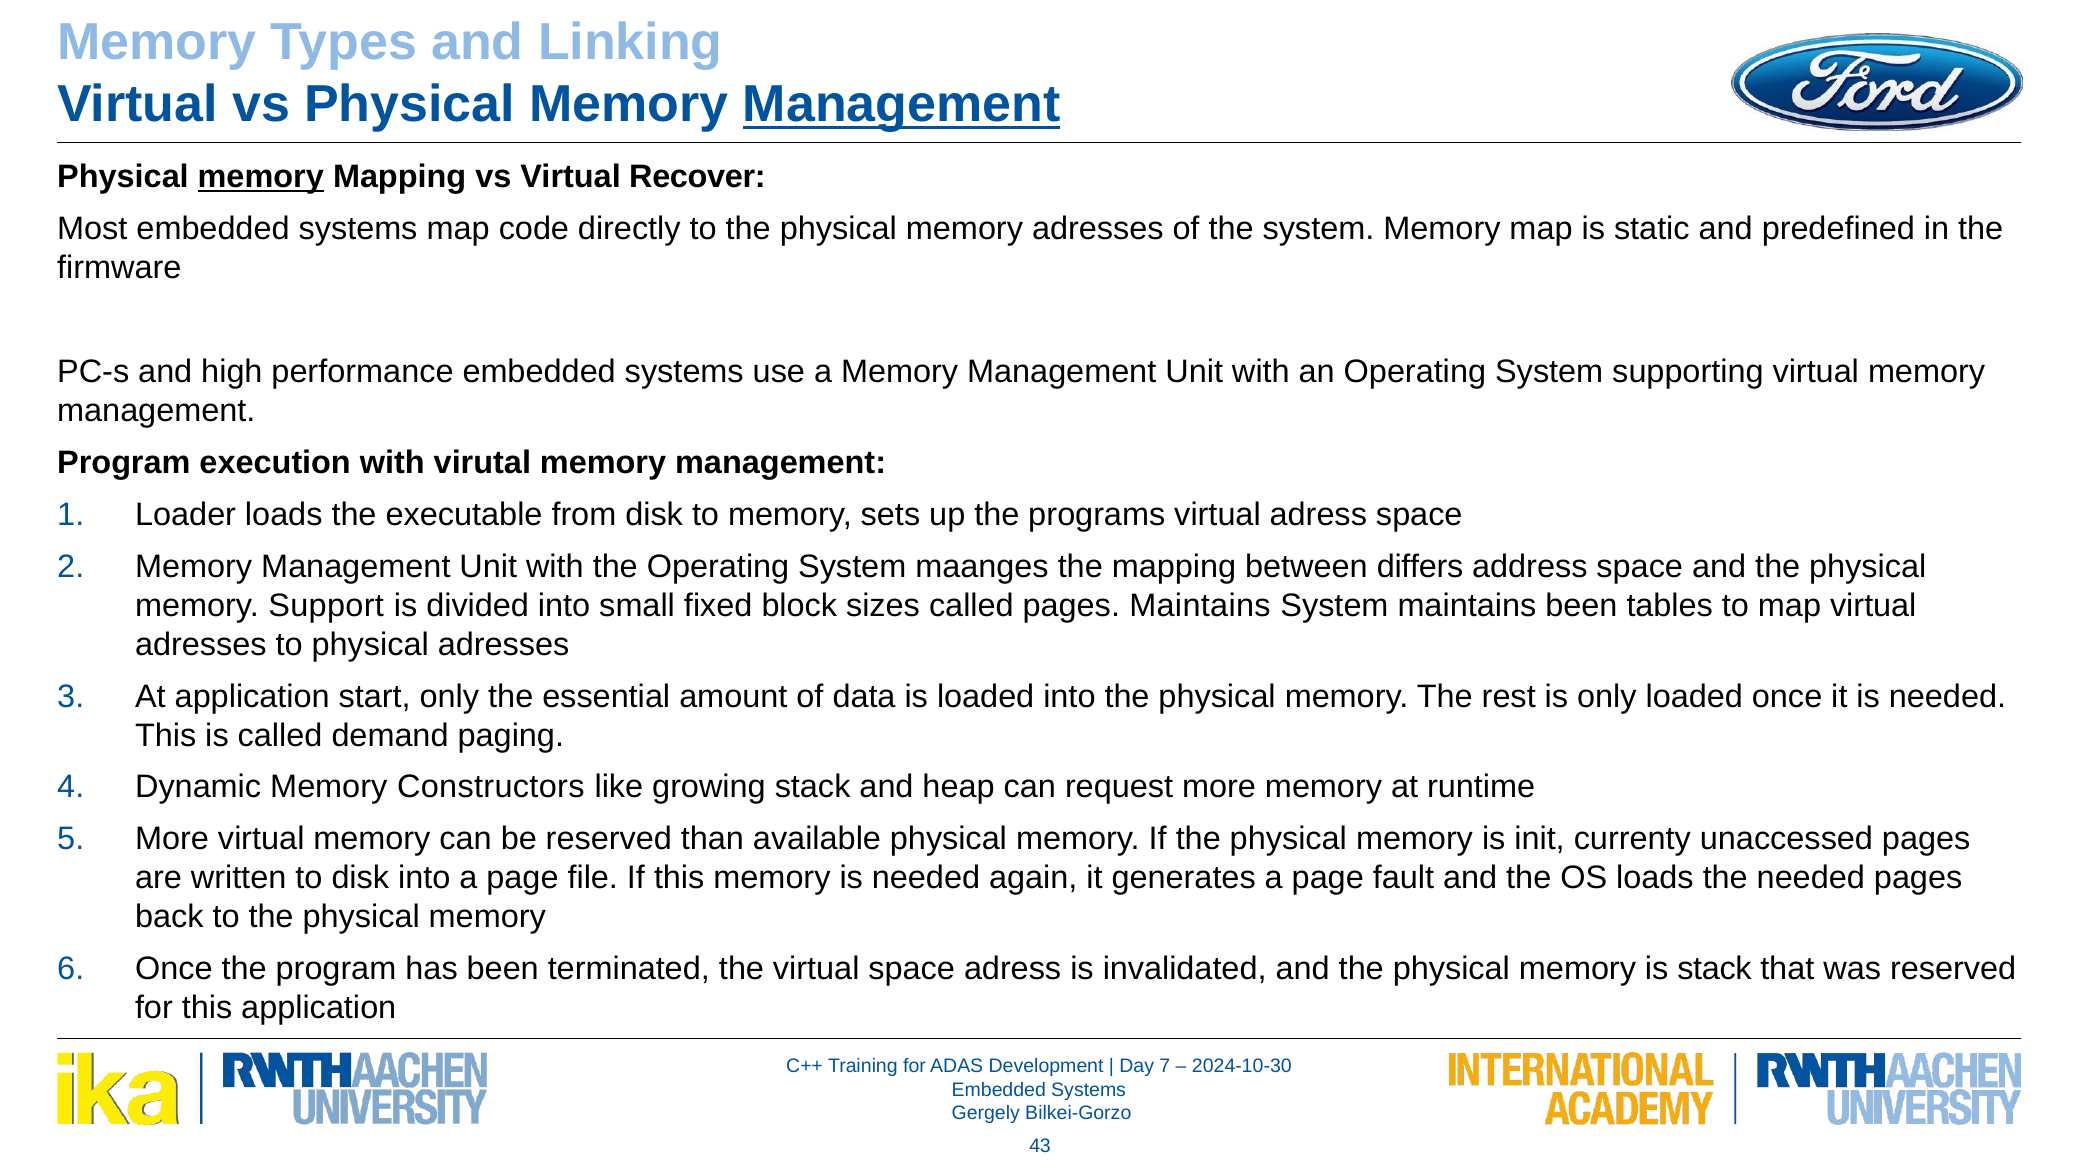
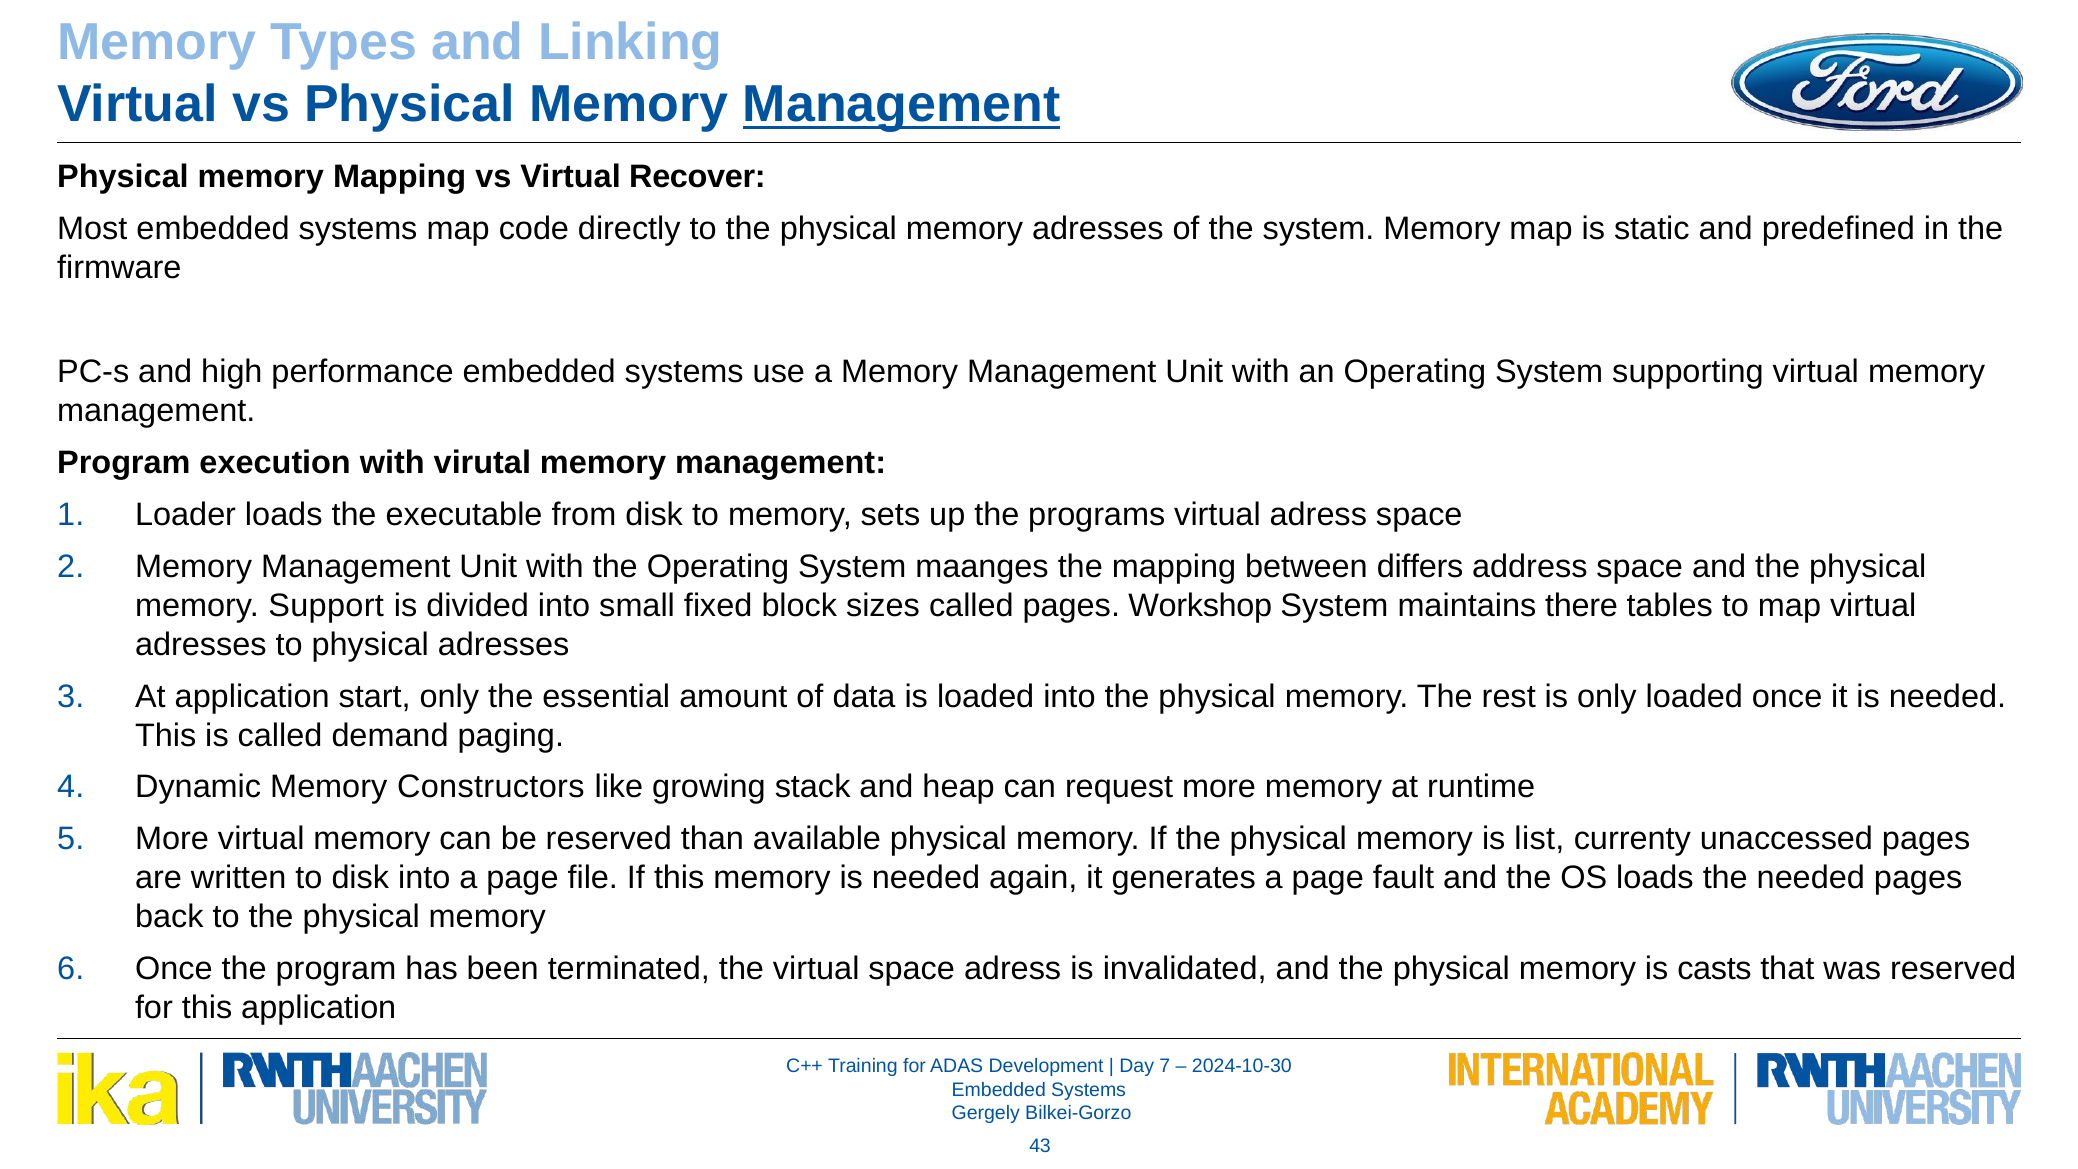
memory at (261, 177) underline: present -> none
pages Maintains: Maintains -> Workshop
maintains been: been -> there
init: init -> list
is stack: stack -> casts
